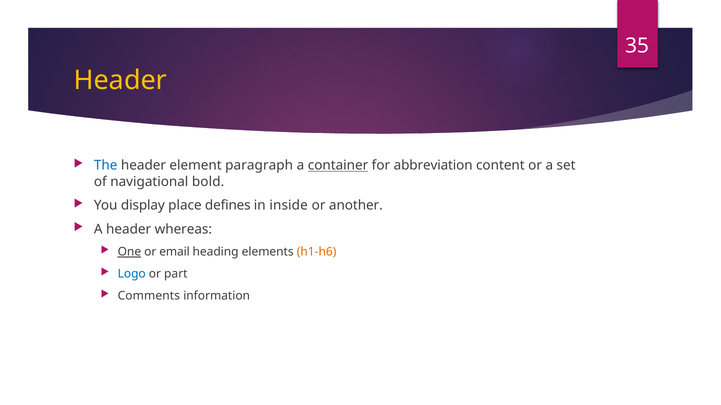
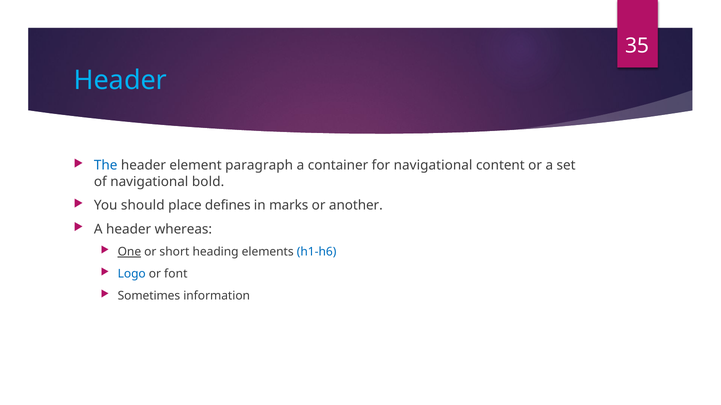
Header at (120, 80) colour: yellow -> light blue
container underline: present -> none
for abbreviation: abbreviation -> navigational
display: display -> should
inside: inside -> marks
email: email -> short
h1-h6 colour: orange -> blue
part: part -> font
Comments: Comments -> Sometimes
